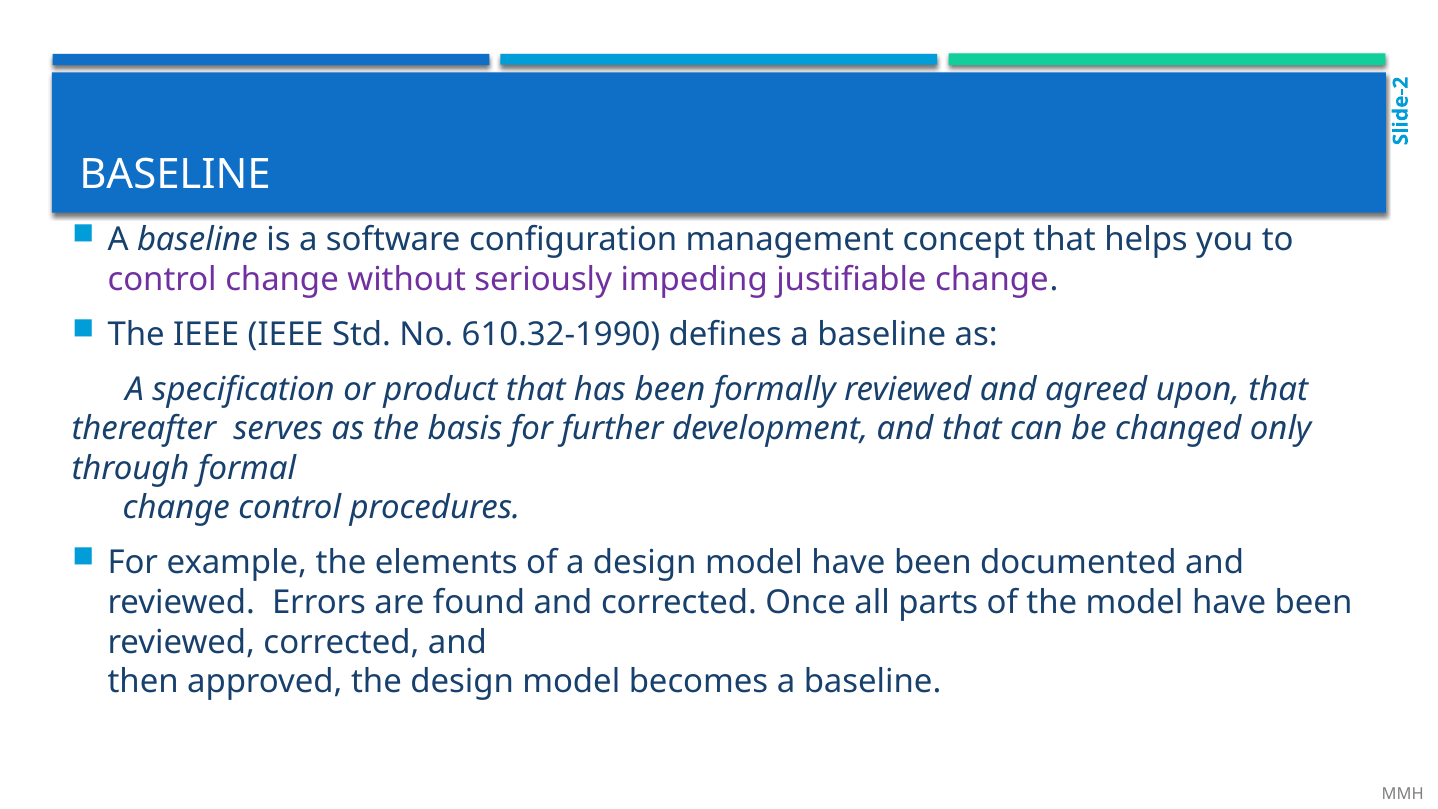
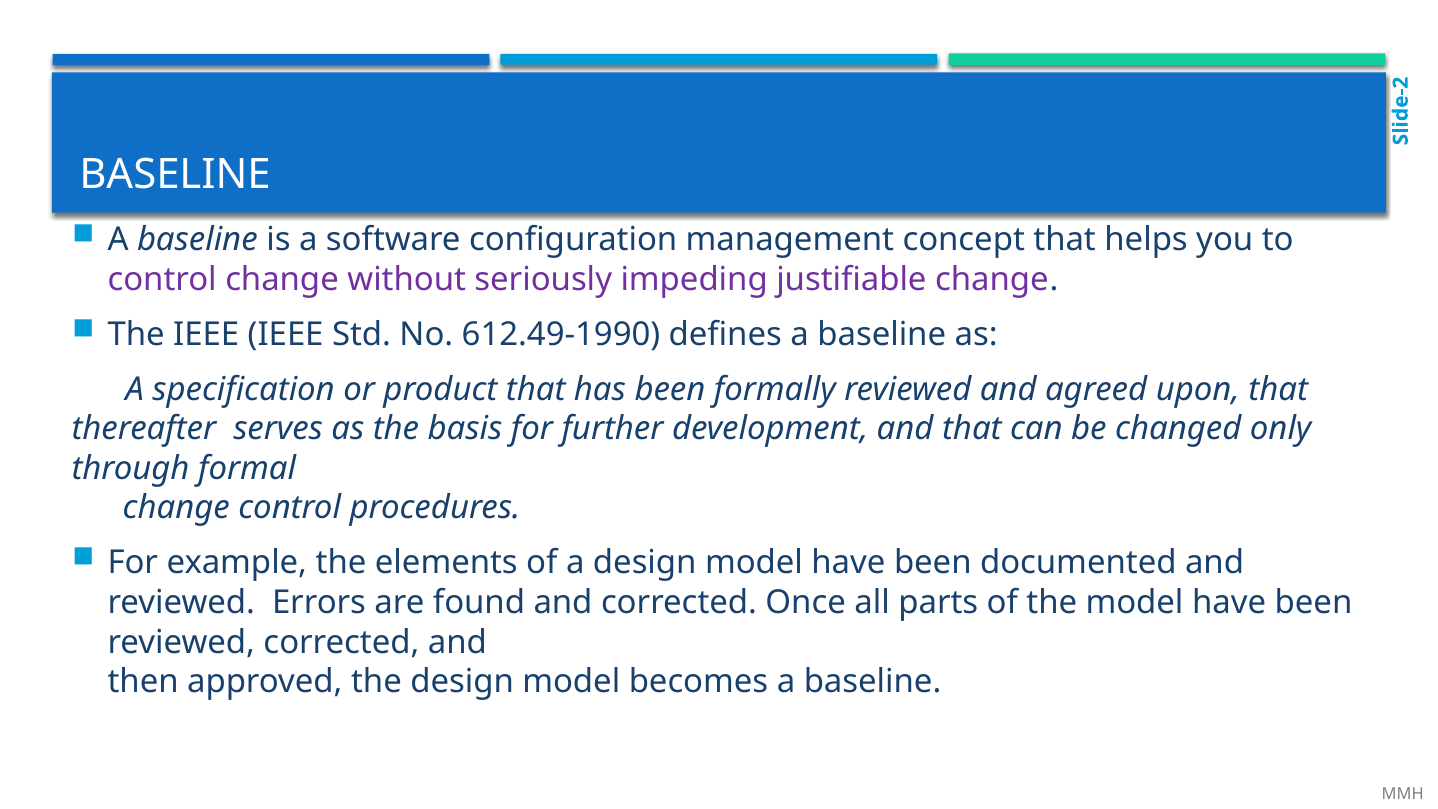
610.32-1990: 610.32-1990 -> 612.49-1990
